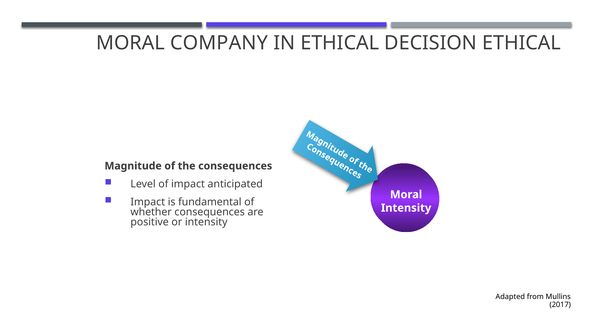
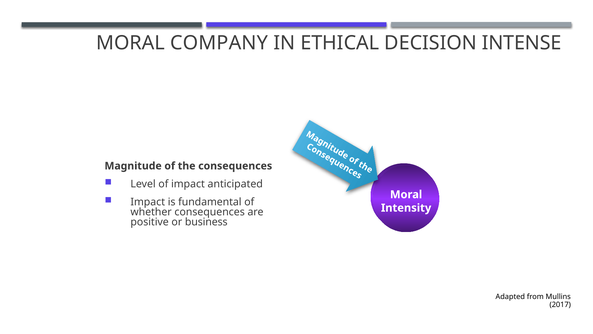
DECISION ETHICAL: ETHICAL -> INTENSE
or intensity: intensity -> business
